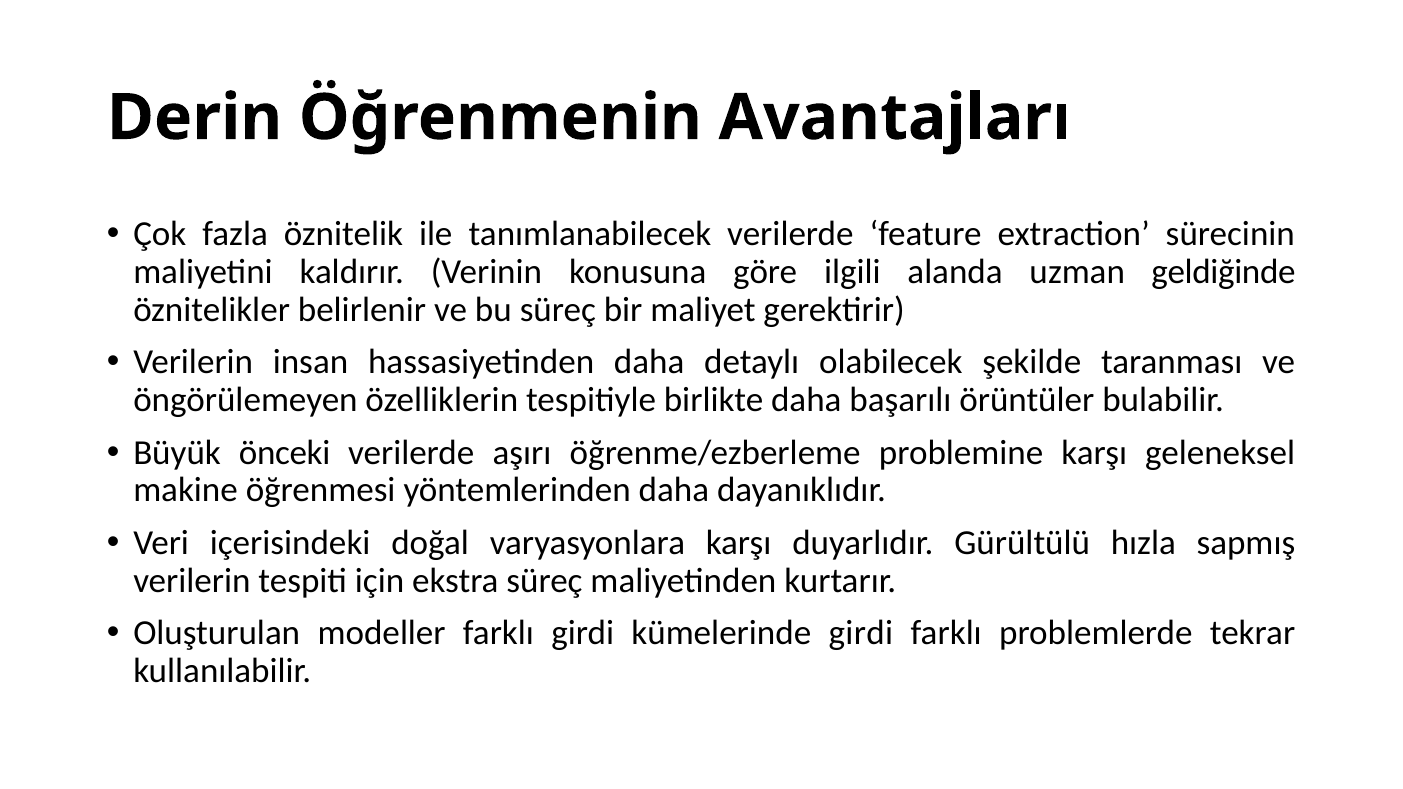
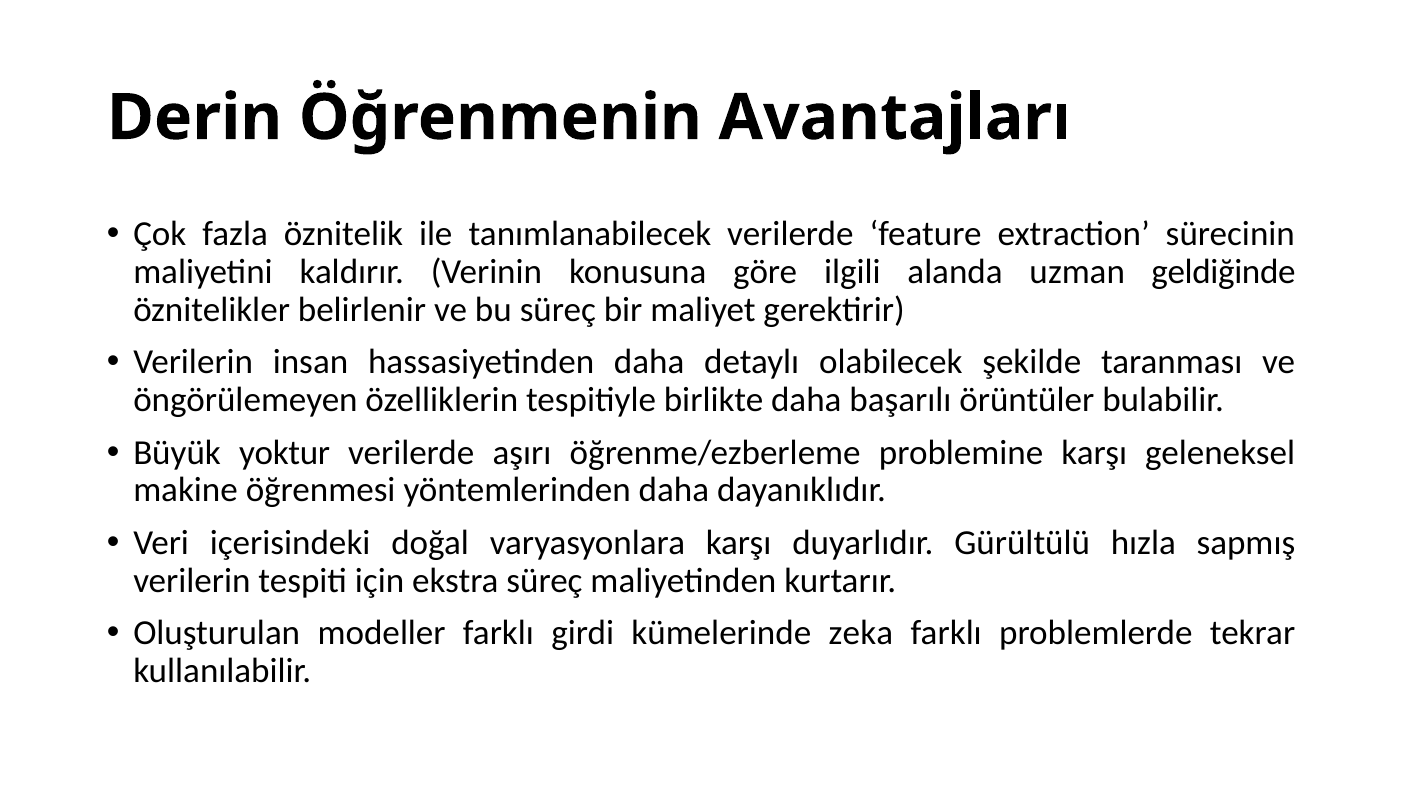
önceki: önceki -> yoktur
kümelerinde girdi: girdi -> zeka
